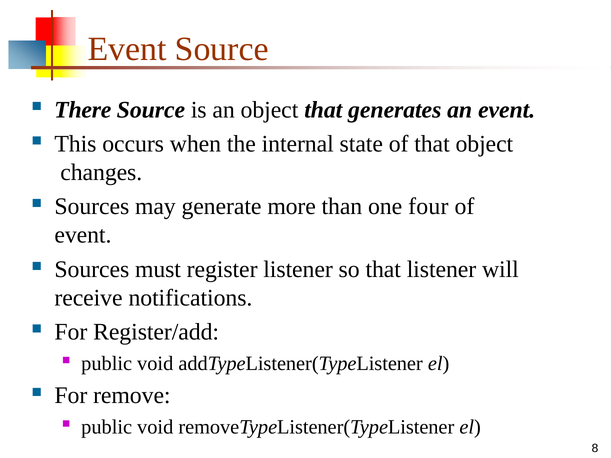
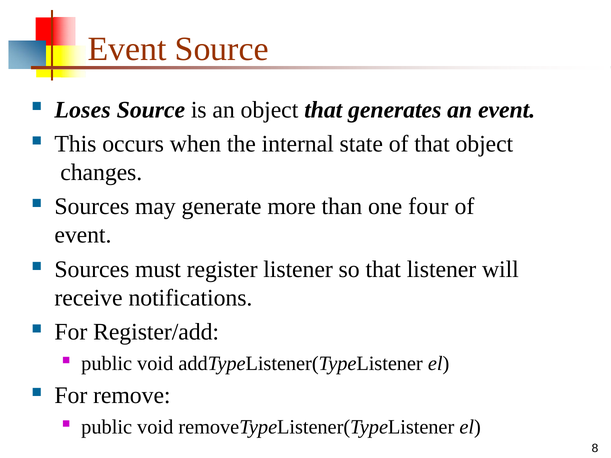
There: There -> Loses
